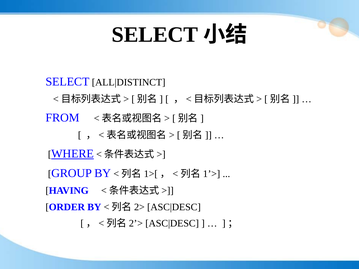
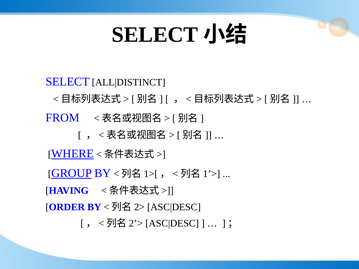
GROUP underline: none -> present
